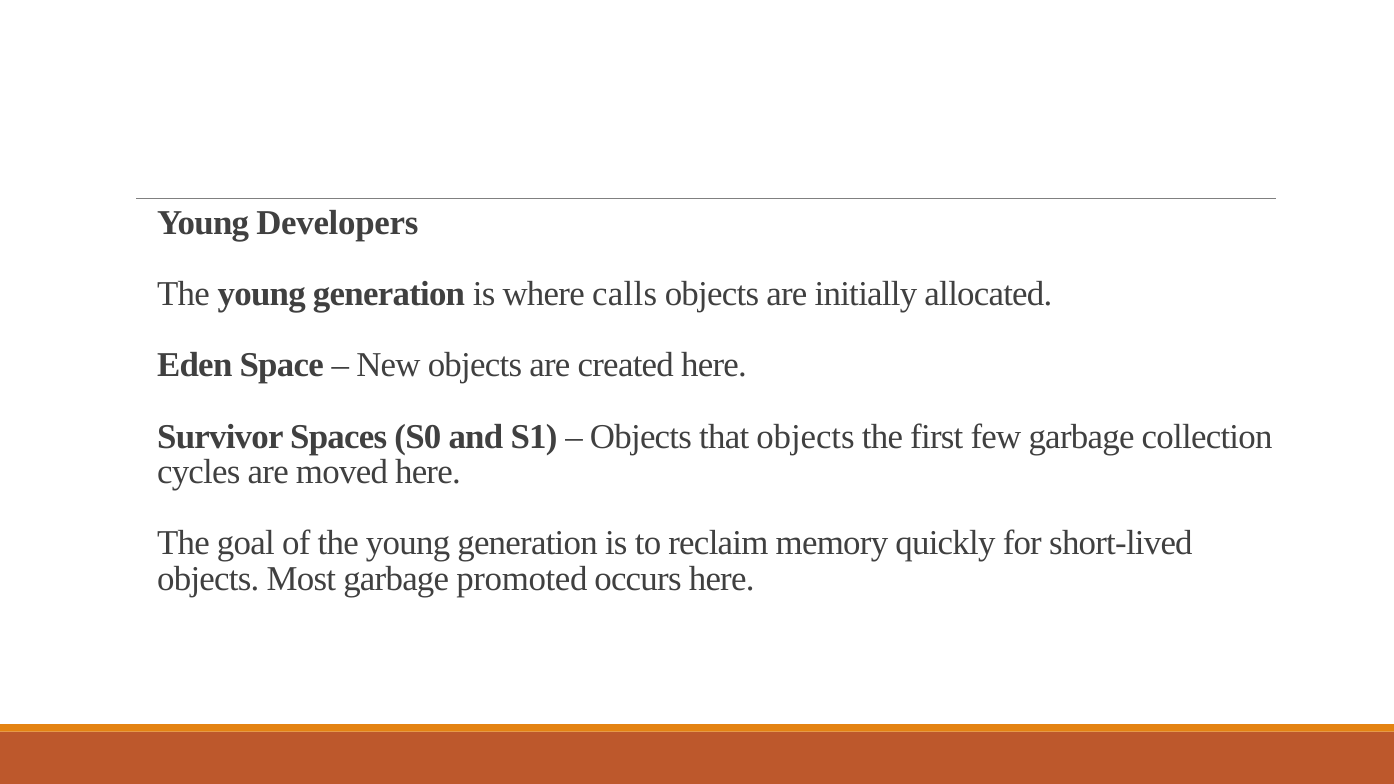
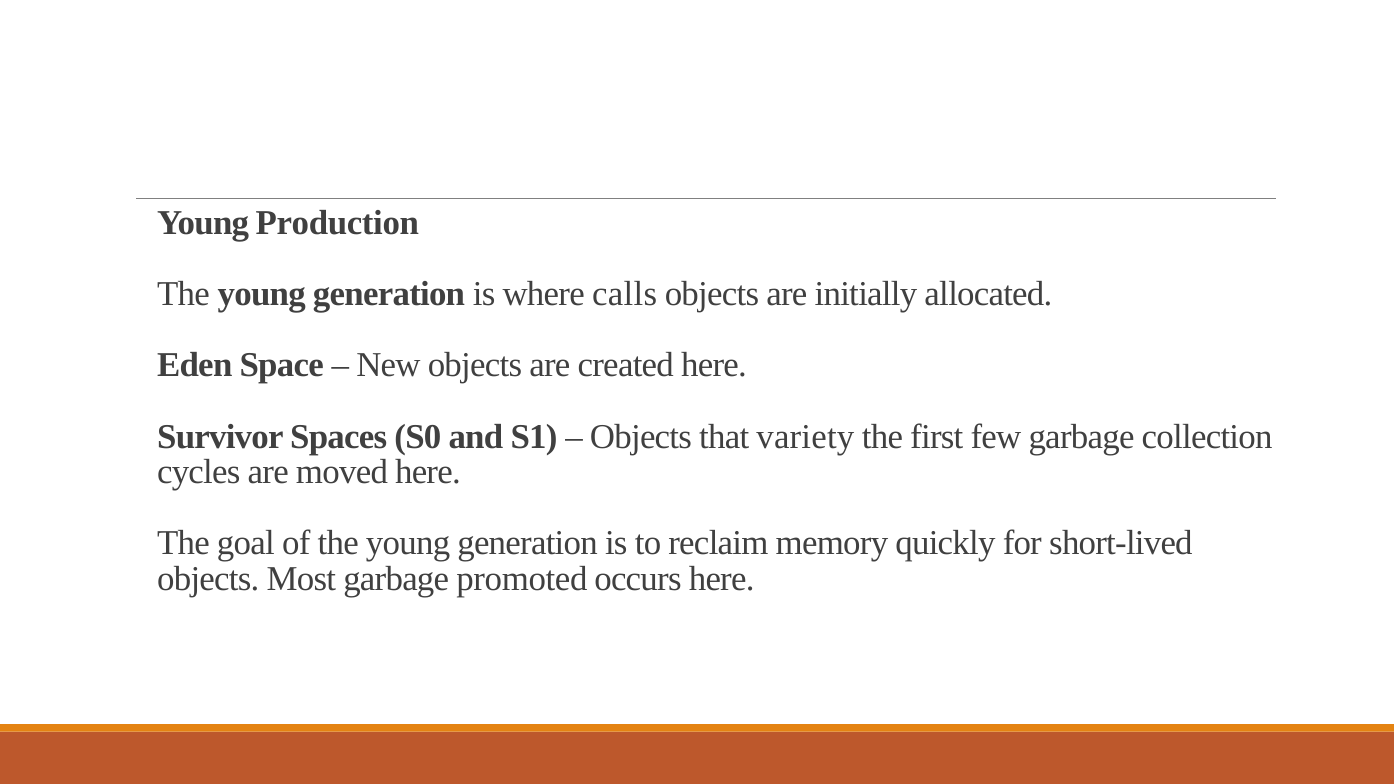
Developers: Developers -> Production
that objects: objects -> variety
